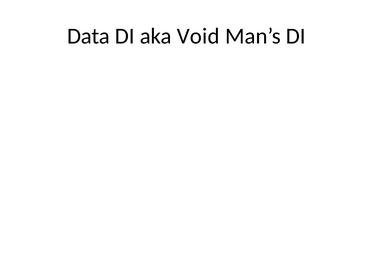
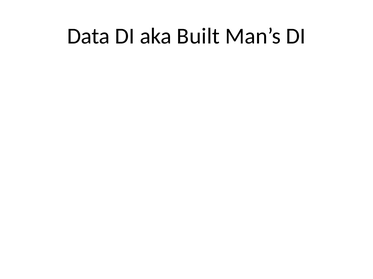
Void: Void -> Built
